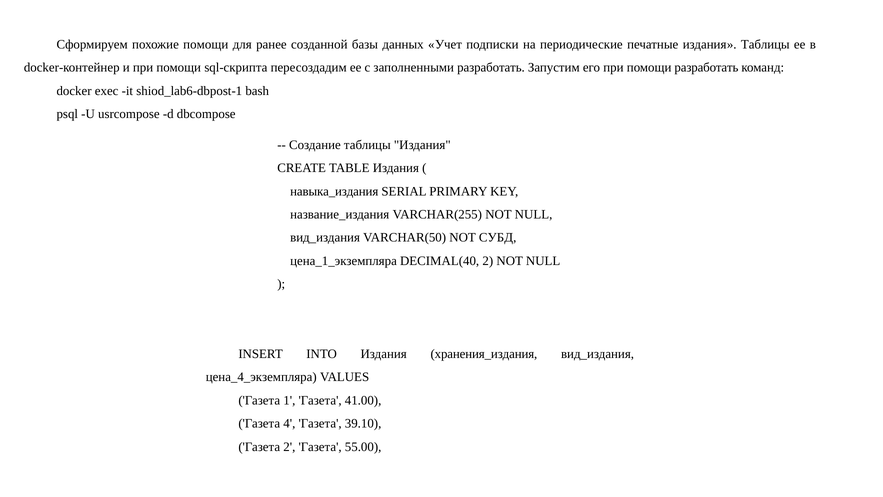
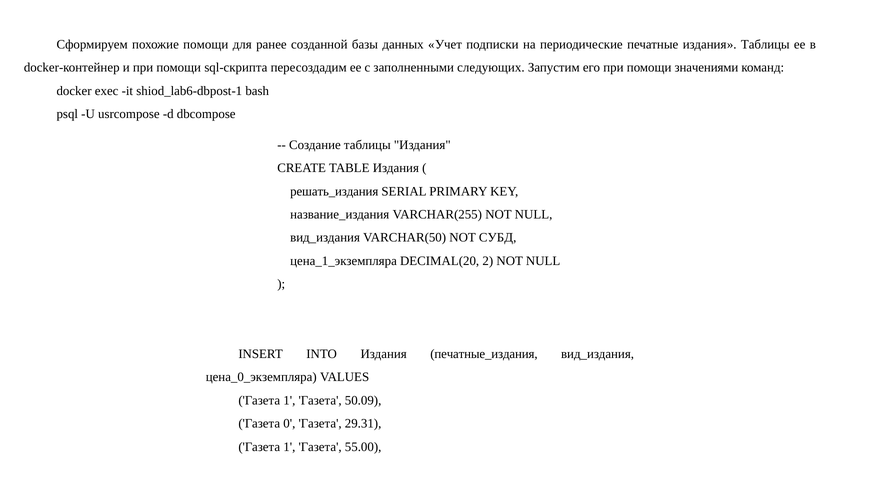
заполненными разработать: разработать -> следующих
помощи разработать: разработать -> значениями
навыка_издания: навыка_издания -> решать_издания
DECIMAL(40: DECIMAL(40 -> DECIMAL(20
хранения_издания: хранения_издания -> печатные_издания
цена_4_экземпляра: цена_4_экземпляра -> цена_0_экземпляра
41.00: 41.00 -> 50.09
4: 4 -> 0
39.10: 39.10 -> 29.31
2 at (289, 447): 2 -> 1
